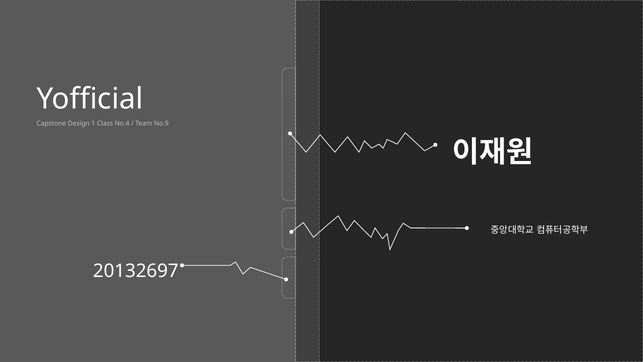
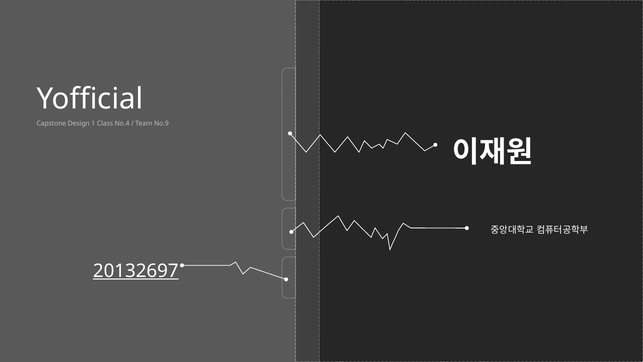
20132697 underline: none -> present
